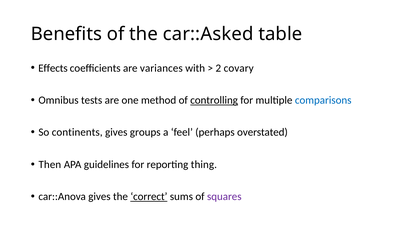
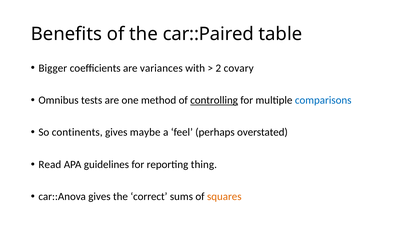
car::Asked: car::Asked -> car::Paired
Effects: Effects -> Bigger
groups: groups -> maybe
Then: Then -> Read
correct underline: present -> none
squares colour: purple -> orange
